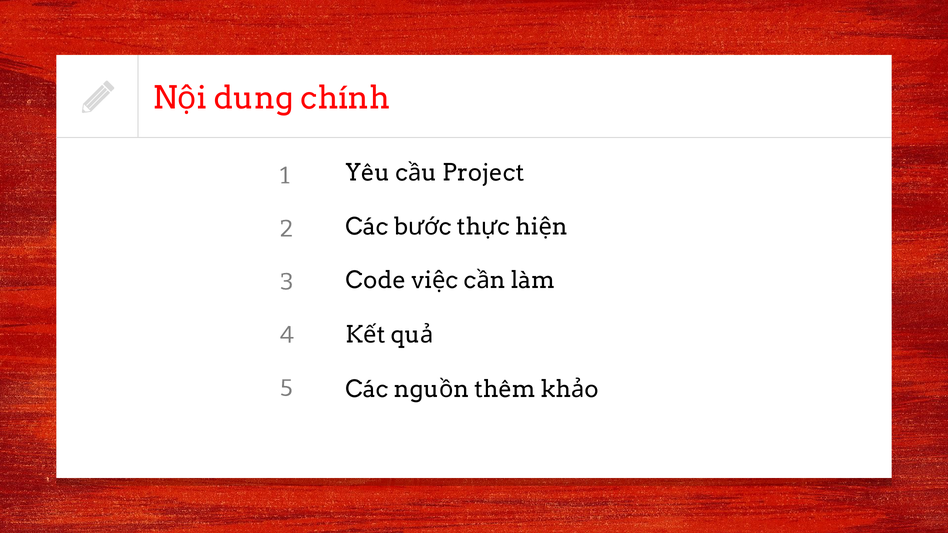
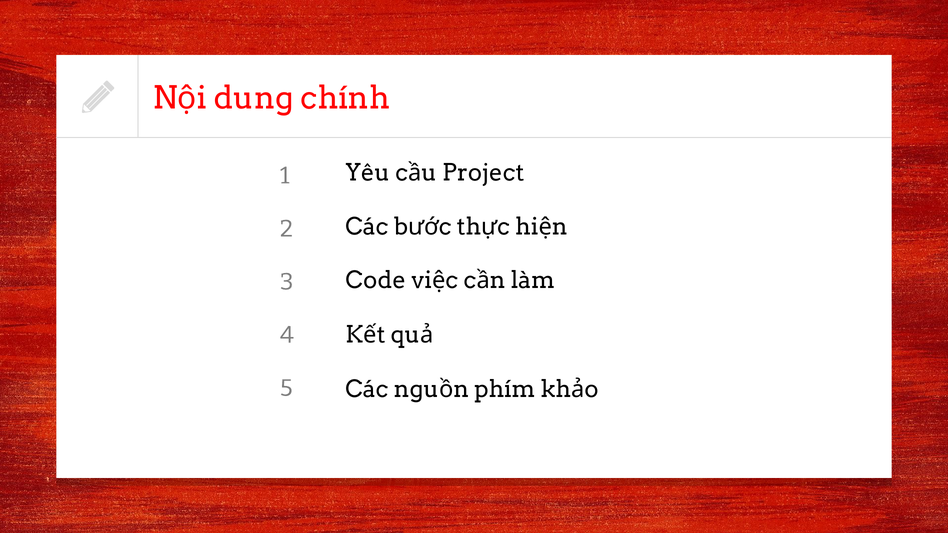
thêm: thêm -> phím
